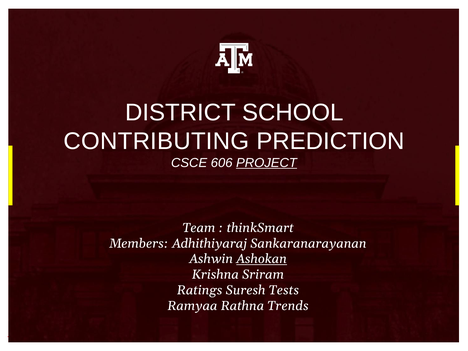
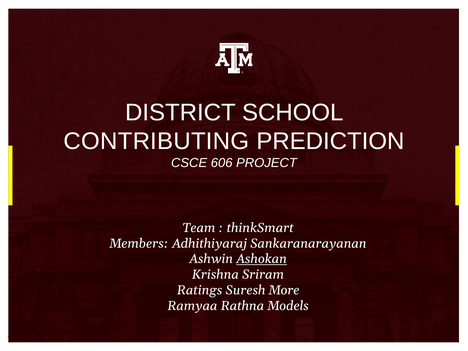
PROJECT underline: present -> none
Tests: Tests -> More
Trends: Trends -> Models
